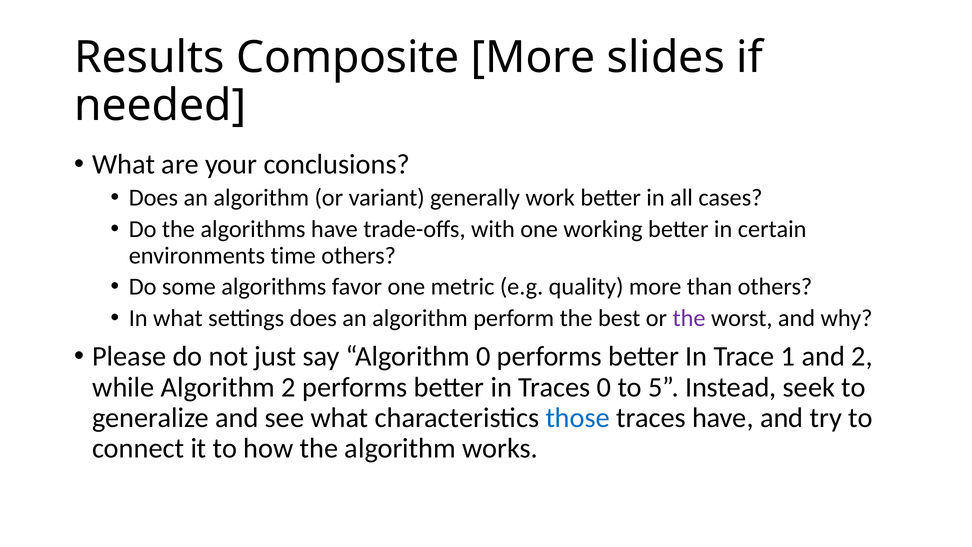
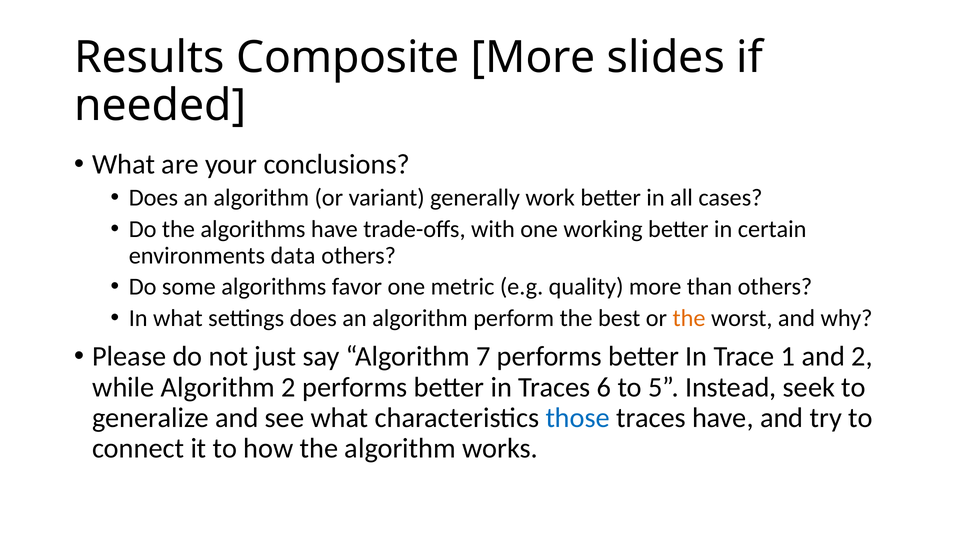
time: time -> data
the at (689, 318) colour: purple -> orange
Algorithm 0: 0 -> 7
Traces 0: 0 -> 6
